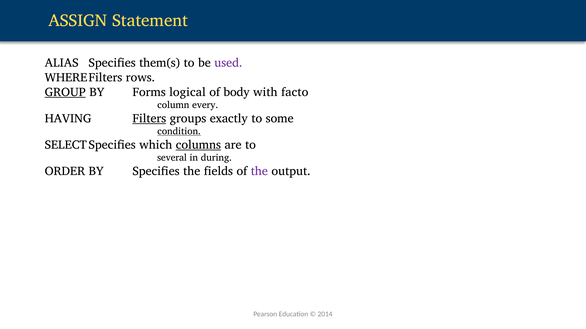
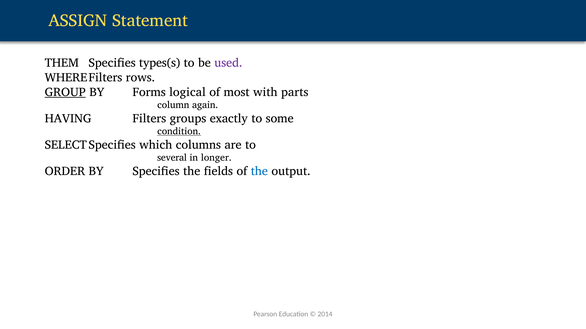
ALIAS: ALIAS -> THEM
them(s: them(s -> types(s
body: body -> most
facto: facto -> parts
every: every -> again
Filters underline: present -> none
columns underline: present -> none
during: during -> longer
the at (259, 171) colour: purple -> blue
